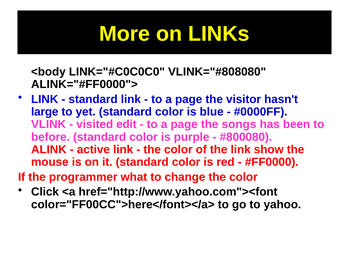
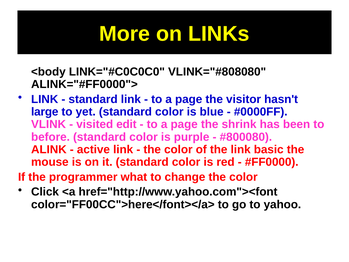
songs: songs -> shrink
show: show -> basic
